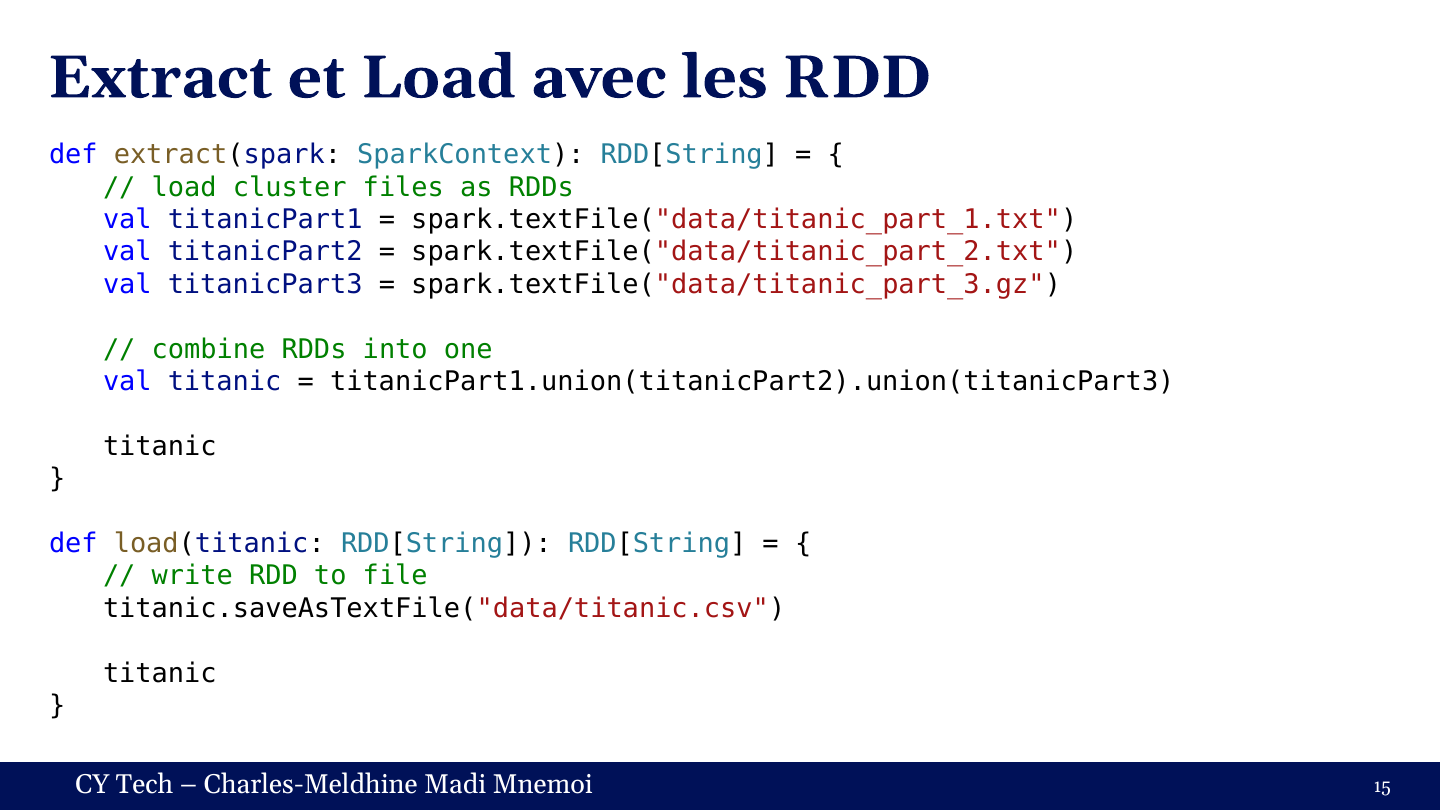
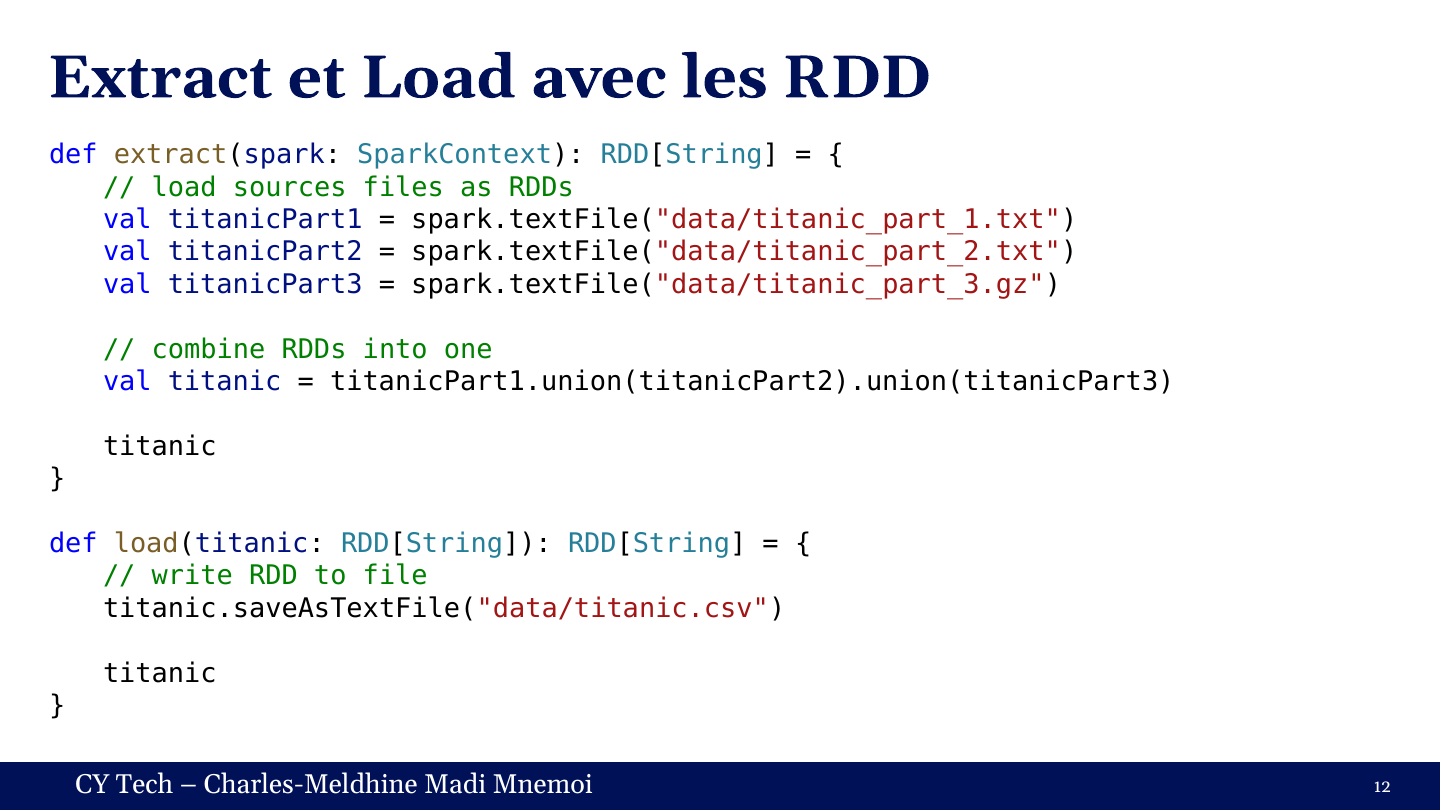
cluster: cluster -> sources
15: 15 -> 12
